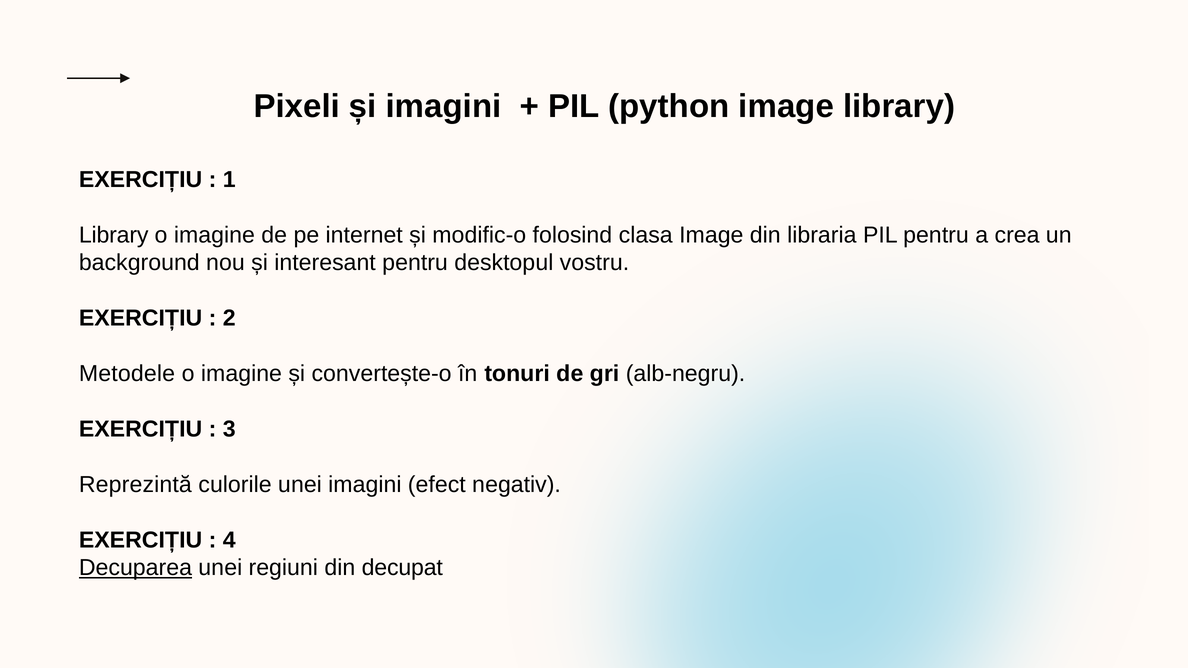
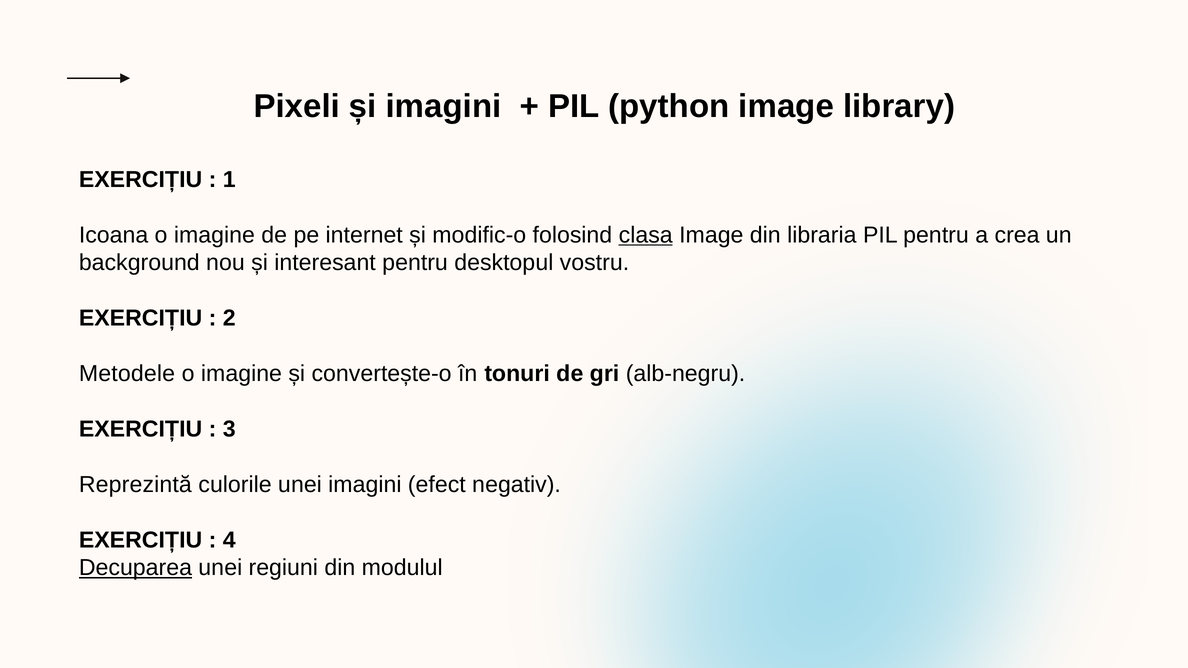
Library at (114, 235): Library -> Icoana
clasa underline: none -> present
decupat: decupat -> modulul
